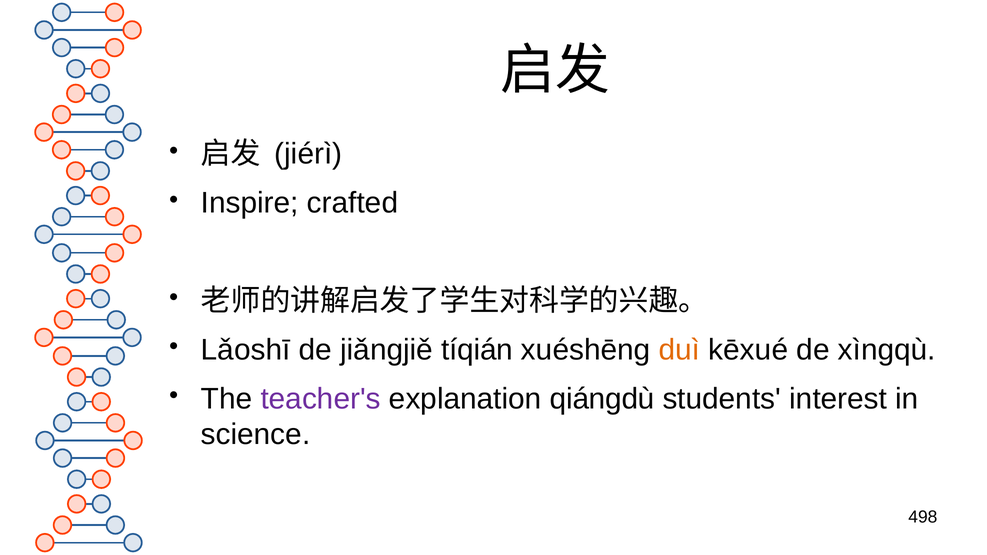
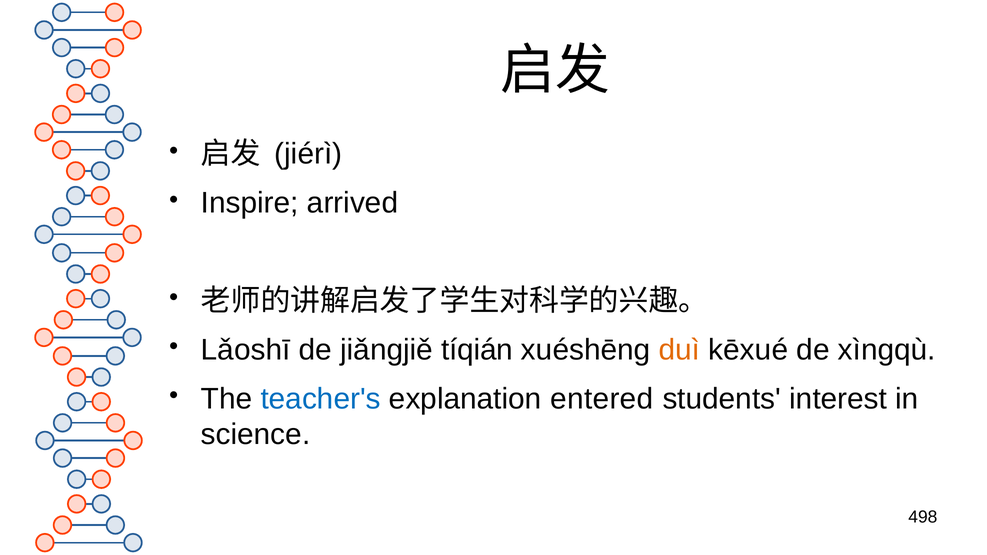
crafted: crafted -> arrived
teacher's colour: purple -> blue
qiángdù: qiángdù -> entered
